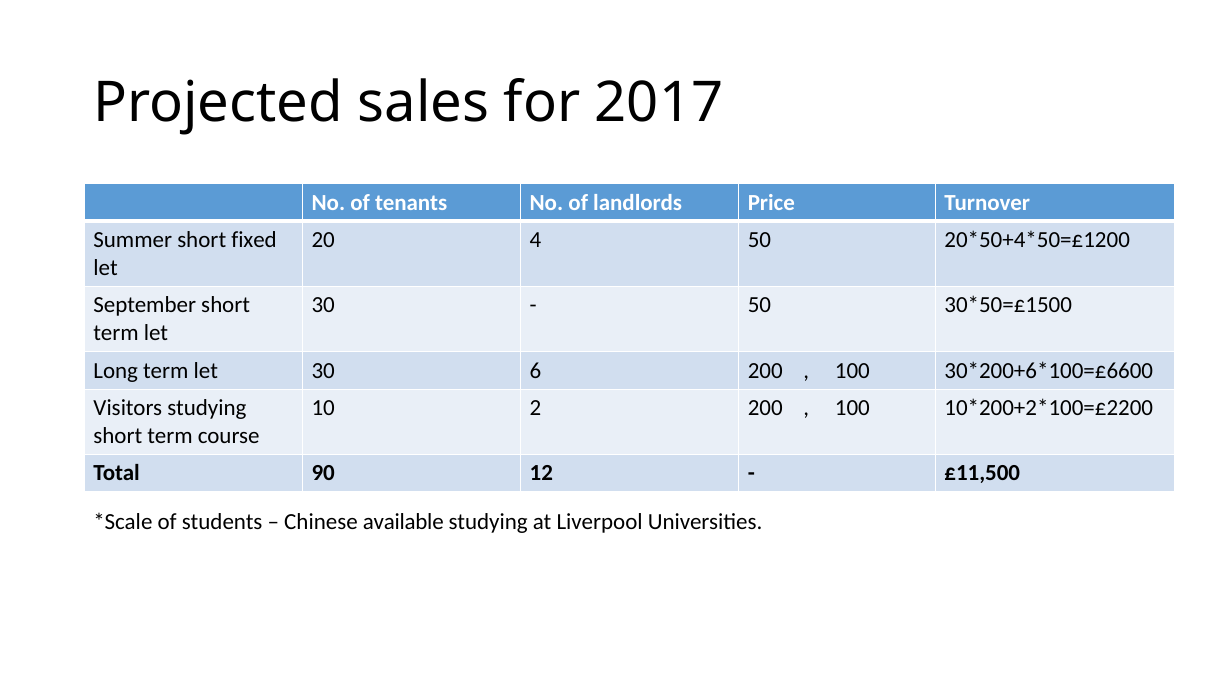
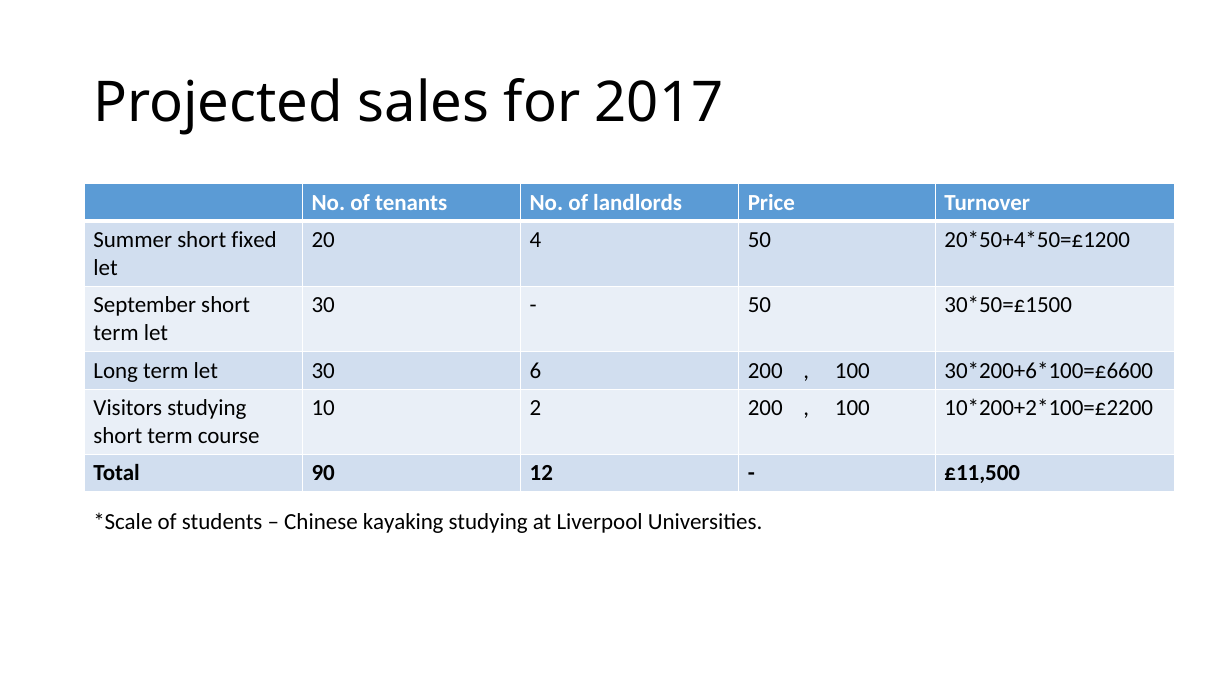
available: available -> kayaking
